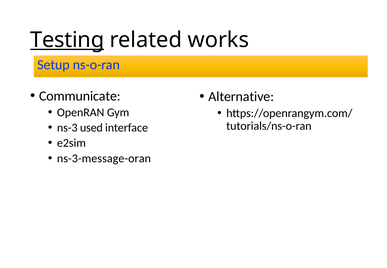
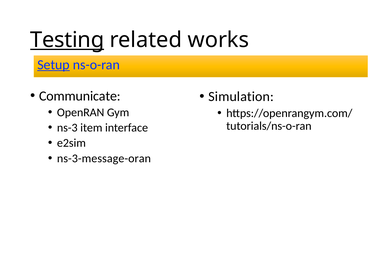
Setup underline: none -> present
Alternative: Alternative -> Simulation
used: used -> item
